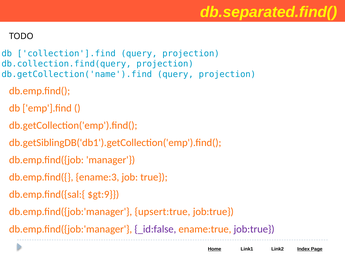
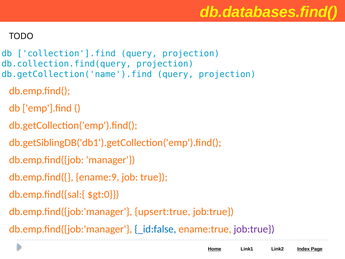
db.separated.find(: db.separated.find( -> db.databases.find(
ename:3: ename:3 -> ename:9
$gt:9: $gt:9 -> $gt:0
_id:false colour: purple -> blue
